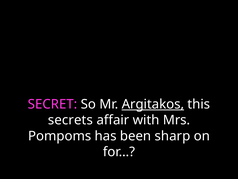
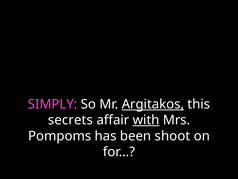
SECRET: SECRET -> SIMPLY
with underline: none -> present
sharp: sharp -> shoot
